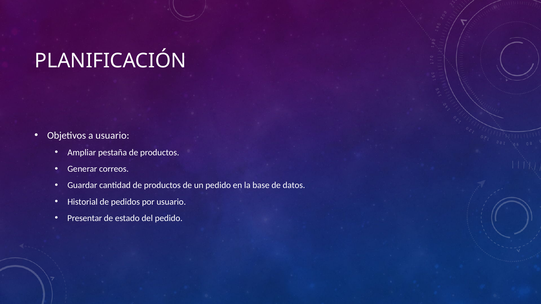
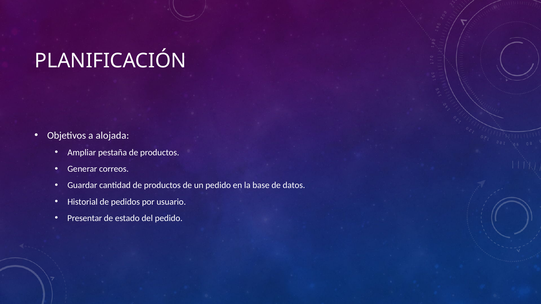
a usuario: usuario -> alojada
